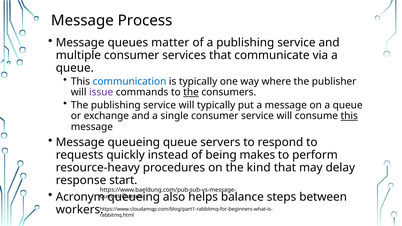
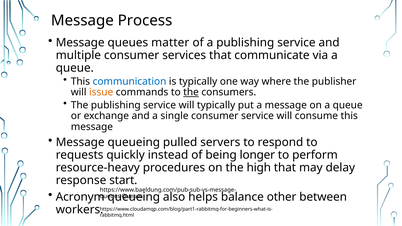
issue colour: purple -> orange
this at (349, 116) underline: present -> none
queueing queue: queue -> pulled
makes: makes -> longer
kind: kind -> high
steps: steps -> other
